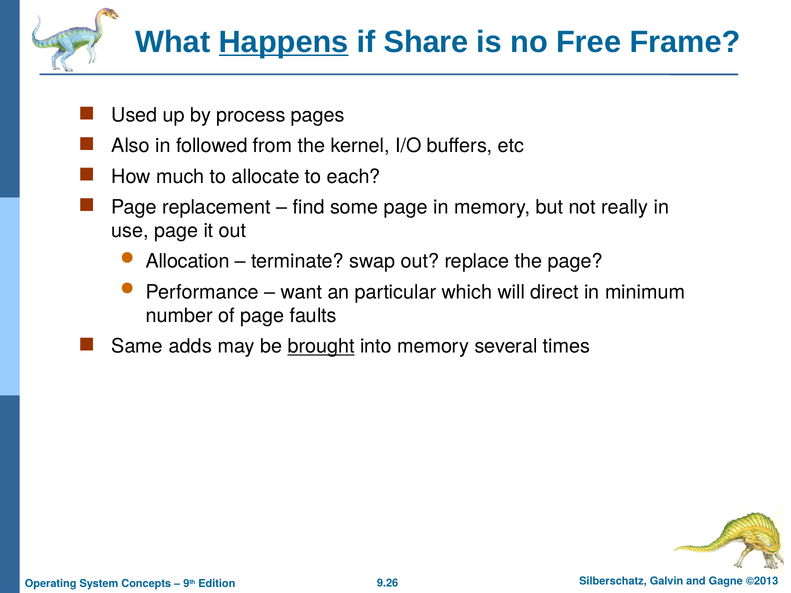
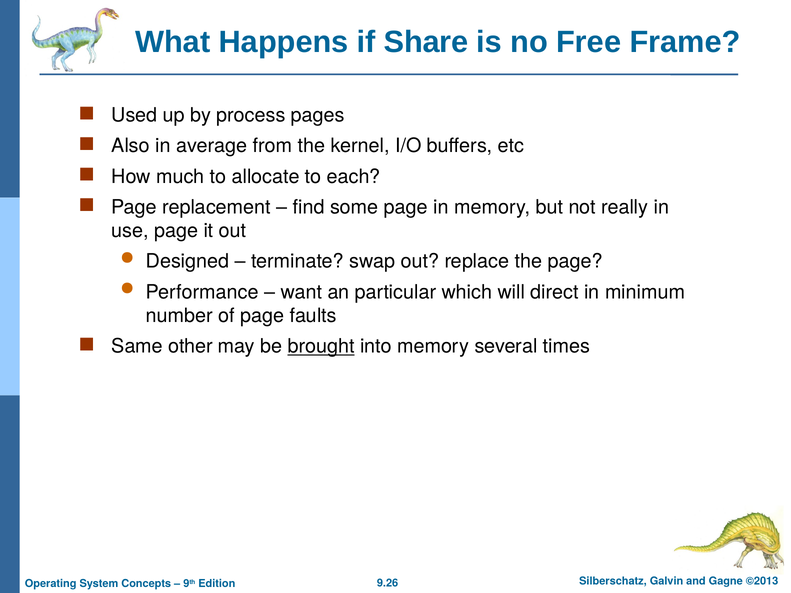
Happens underline: present -> none
followed: followed -> average
Allocation: Allocation -> Designed
adds: adds -> other
